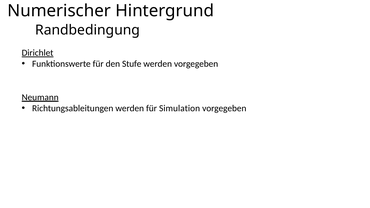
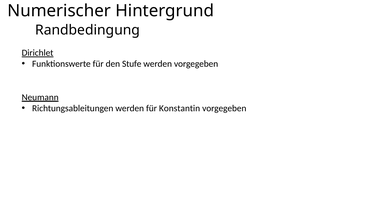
Simulation: Simulation -> Konstantin
